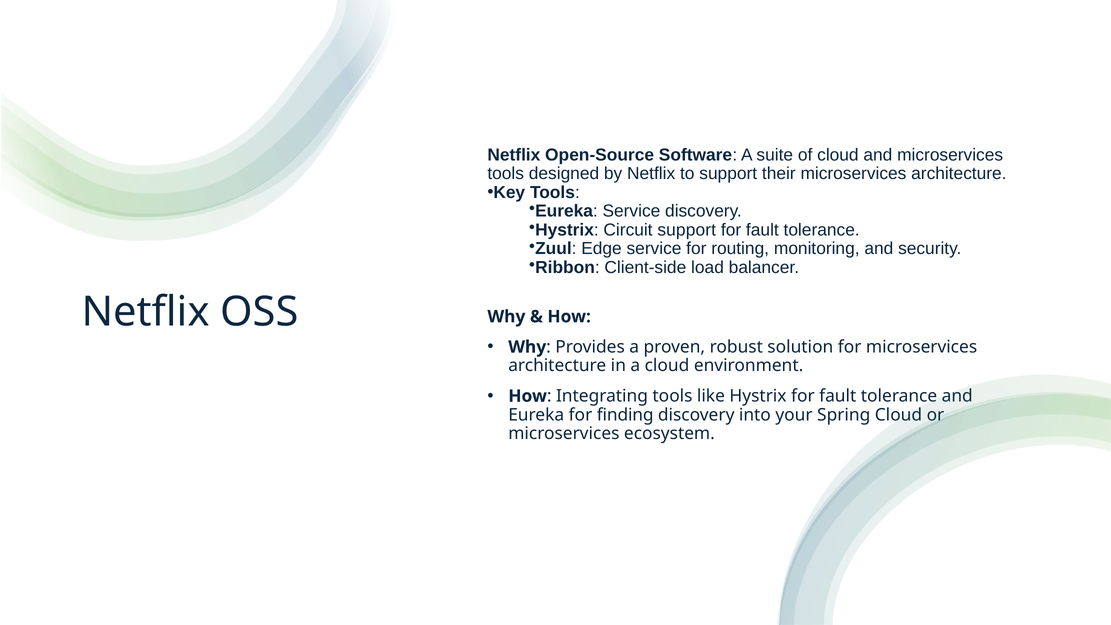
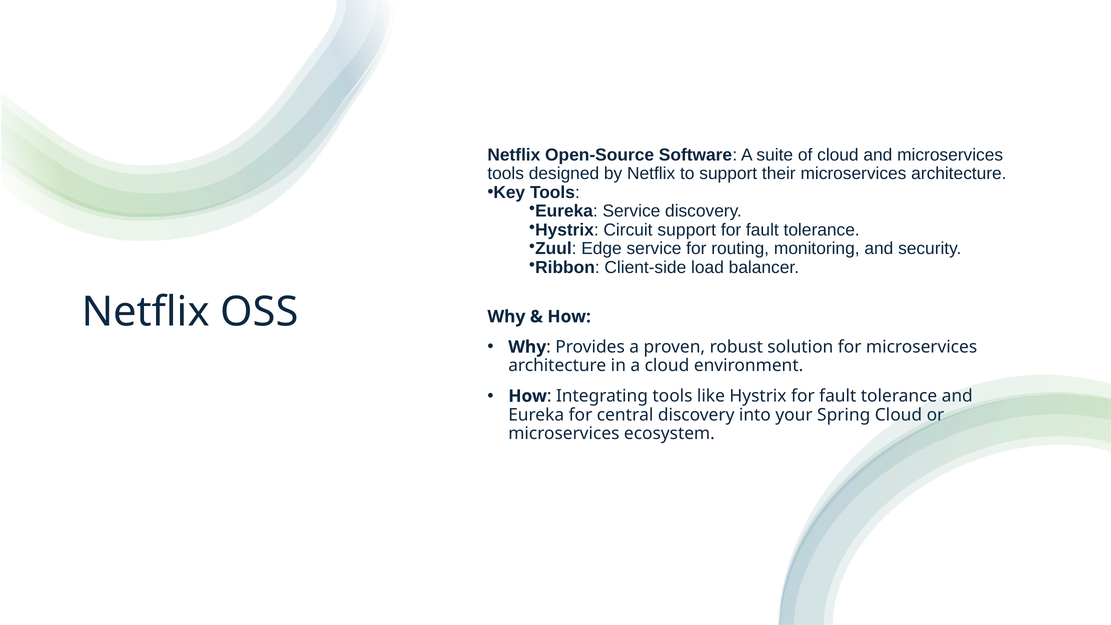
finding: finding -> central
